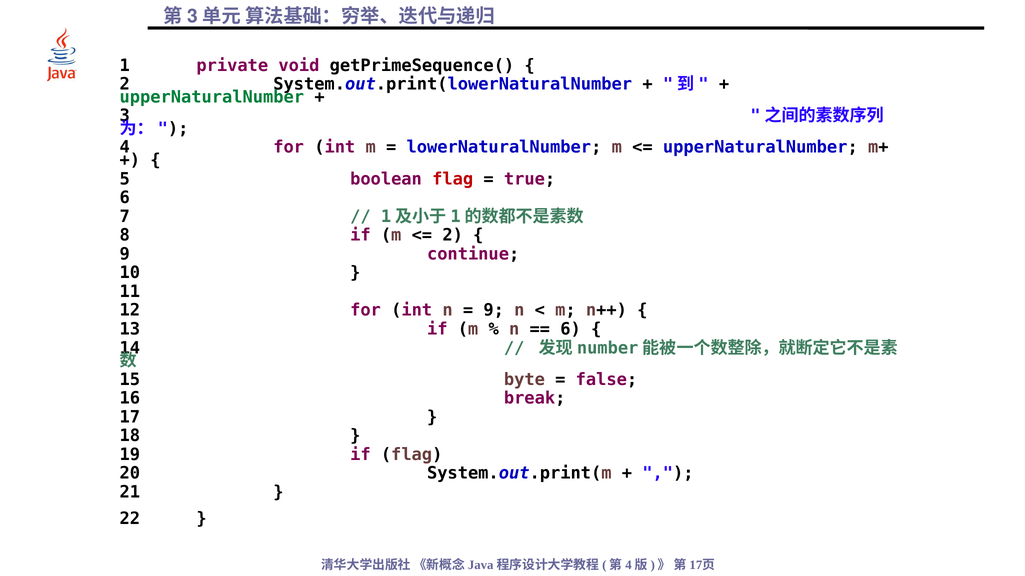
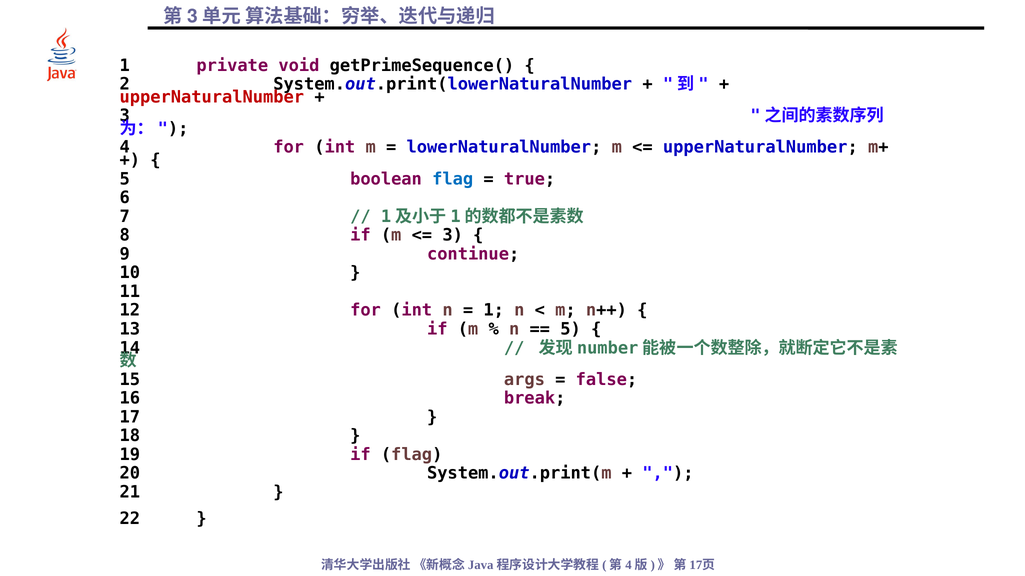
upperNaturalNumber at (212, 97) colour: green -> red
flag at (453, 179) colour: red -> blue
2 at (453, 235): 2 -> 3
9 at (494, 311): 9 -> 1
6 at (571, 329): 6 -> 5
byte: byte -> args
